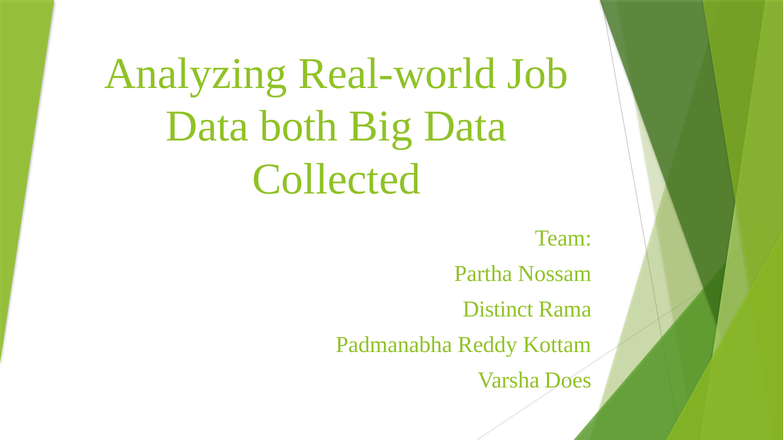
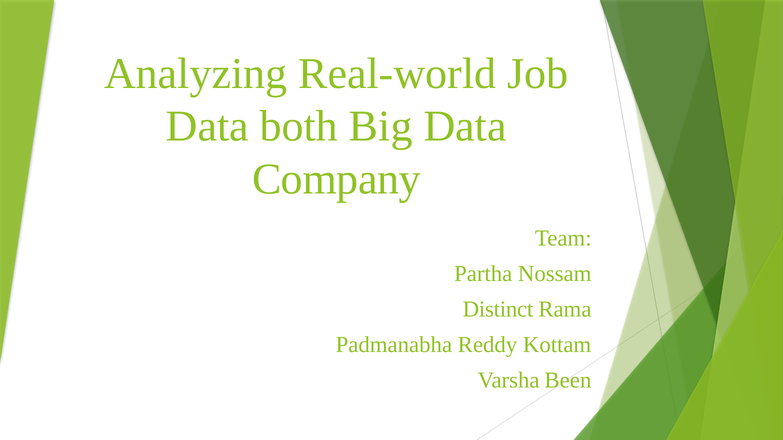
Collected: Collected -> Company
Does: Does -> Been
